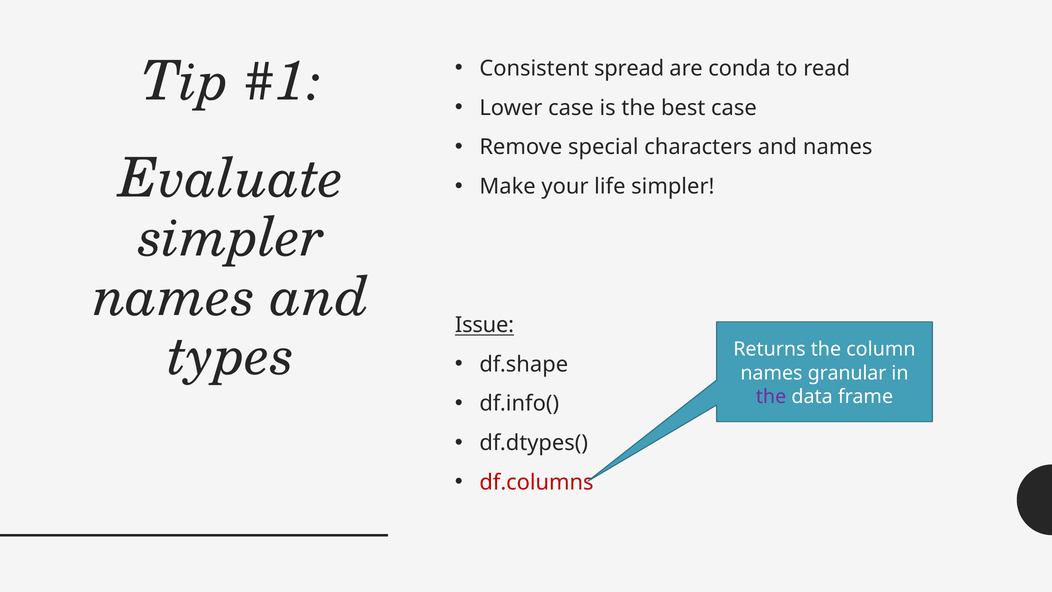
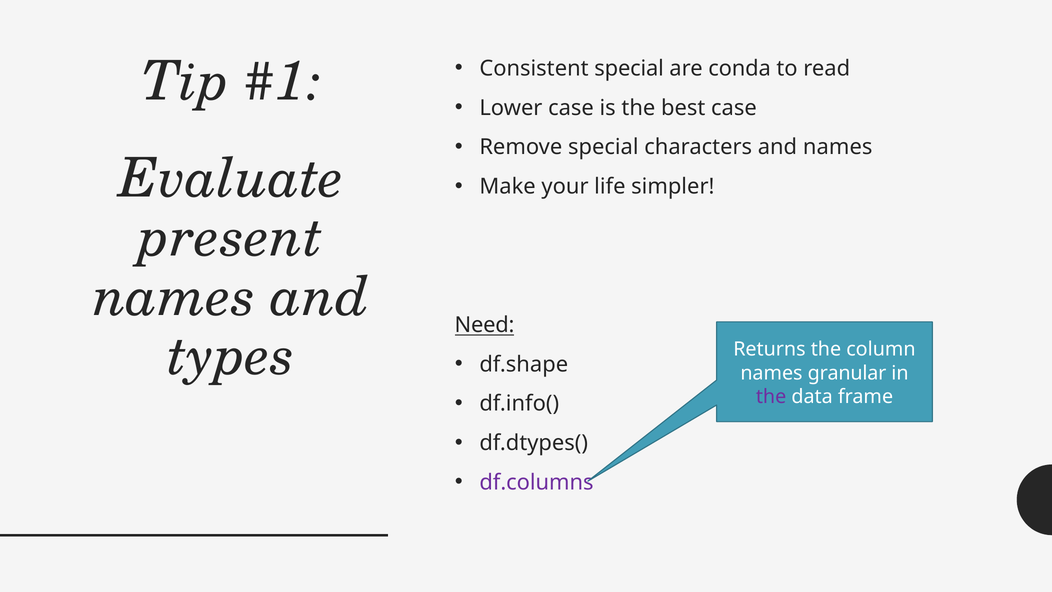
Consistent spread: spread -> special
simpler at (231, 238): simpler -> present
Issue: Issue -> Need
df.columns colour: red -> purple
